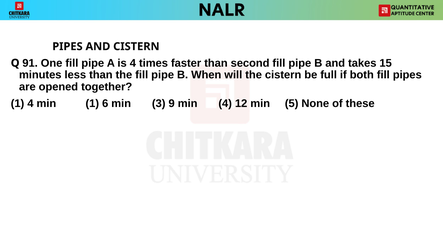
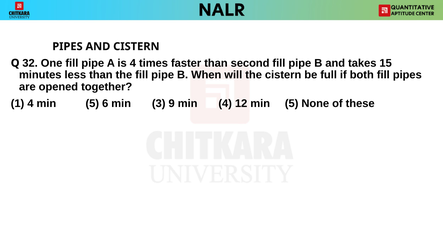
91: 91 -> 32
4 min 1: 1 -> 5
